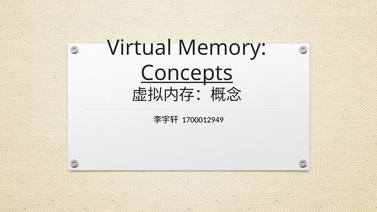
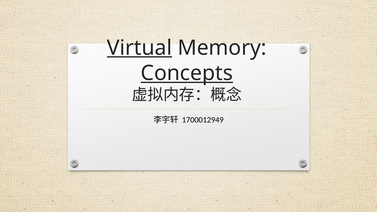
Virtual underline: none -> present
